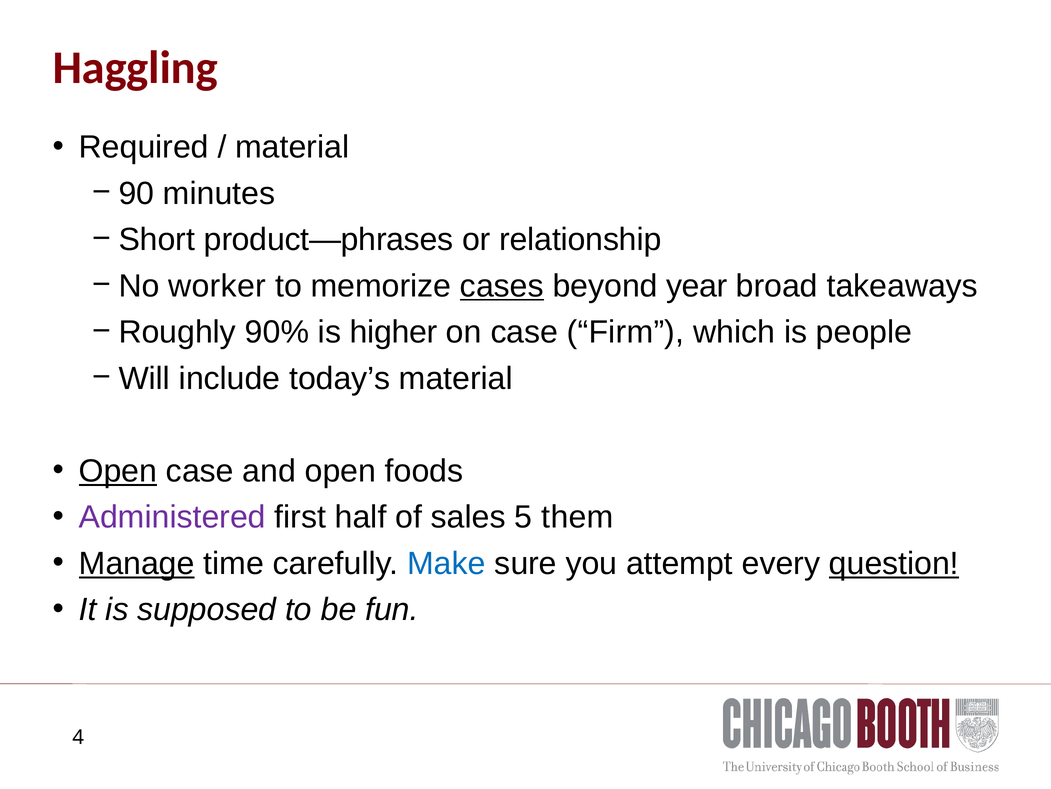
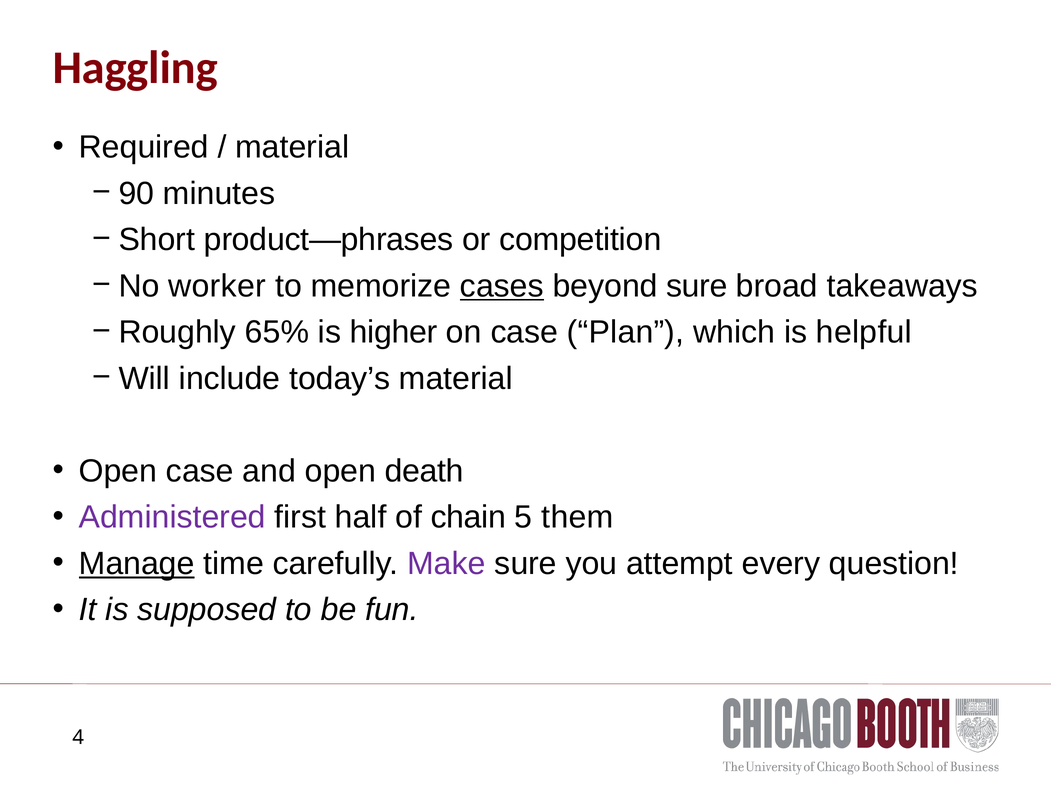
relationship: relationship -> competition
beyond year: year -> sure
90%: 90% -> 65%
Firm: Firm -> Plan
people: people -> helpful
Open at (118, 471) underline: present -> none
foods: foods -> death
sales: sales -> chain
Make colour: blue -> purple
question underline: present -> none
